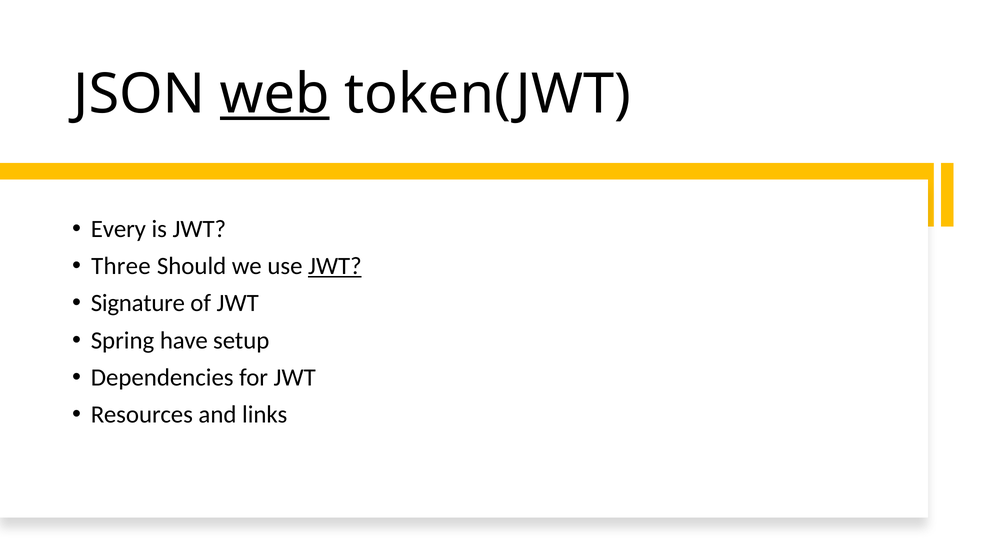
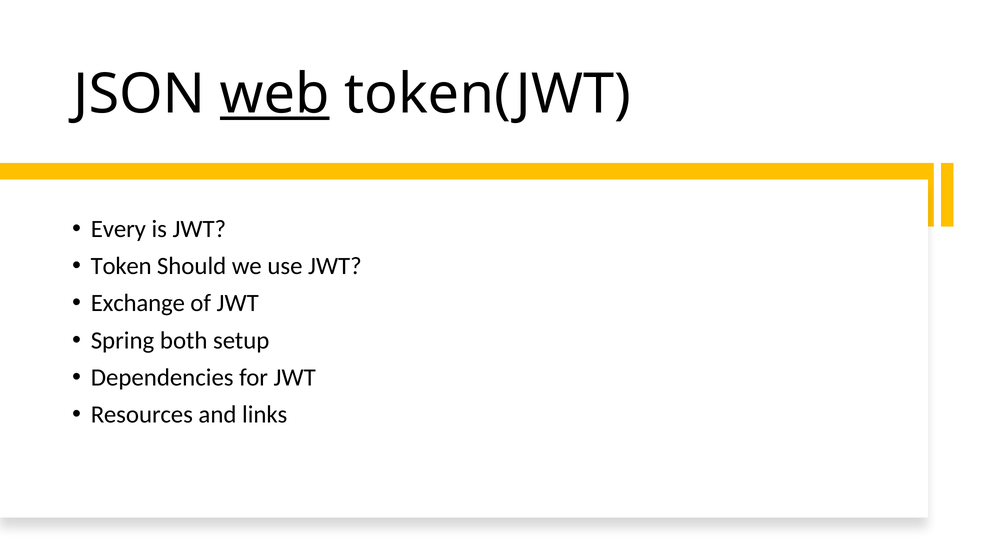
Three: Three -> Token
JWT at (335, 266) underline: present -> none
Signature: Signature -> Exchange
have: have -> both
